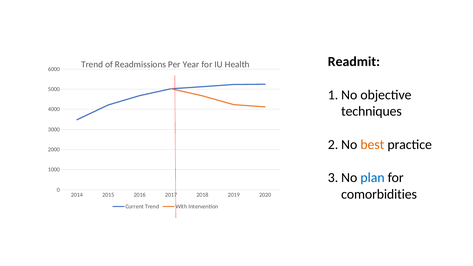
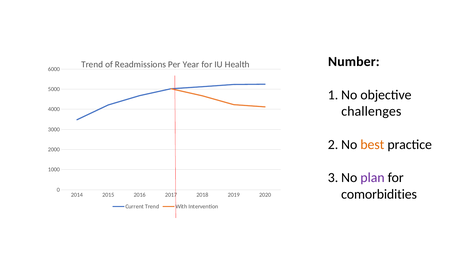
Readmit: Readmit -> Number
techniques: techniques -> challenges
plan colour: blue -> purple
